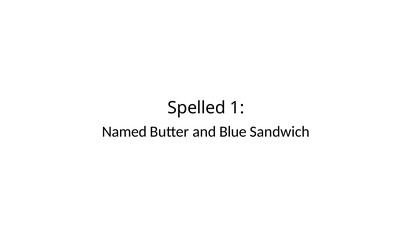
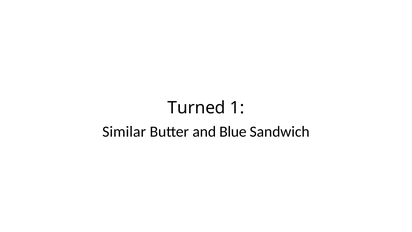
Spelled: Spelled -> Turned
Named: Named -> Similar
